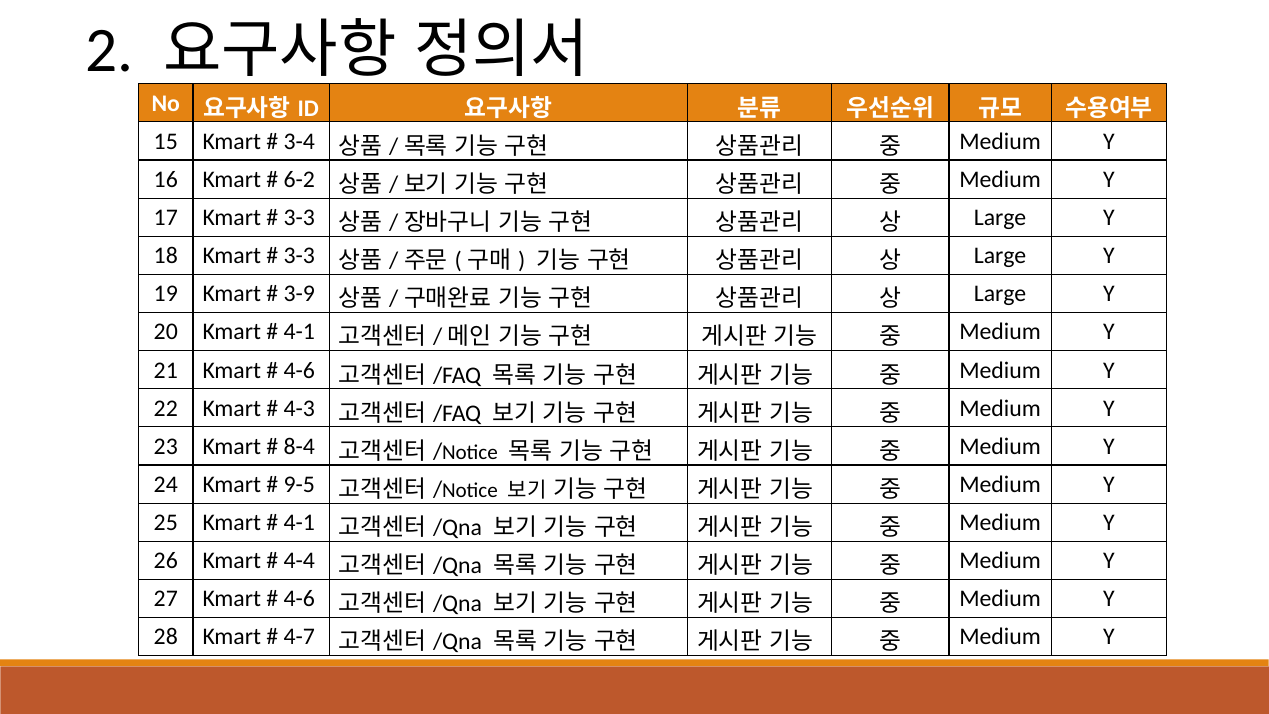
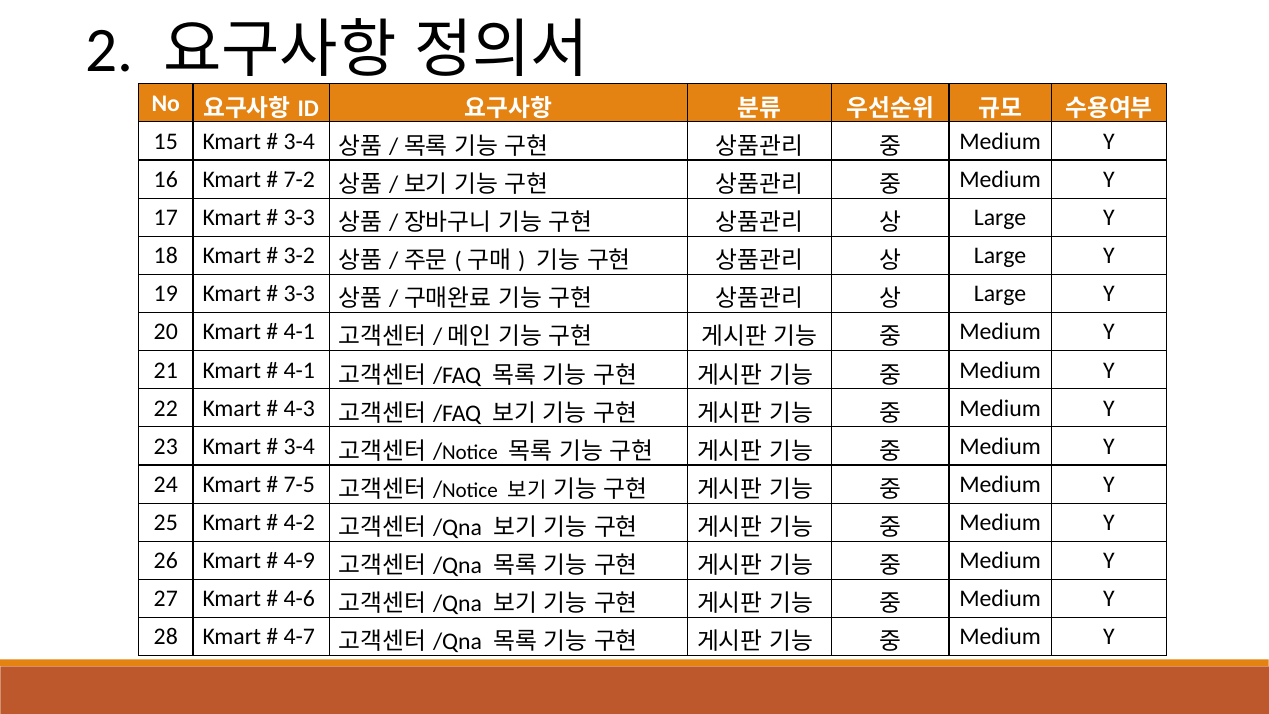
6-2: 6-2 -> 7-2
3-3 at (299, 256): 3-3 -> 3-2
3-9 at (299, 294): 3-9 -> 3-3
4-6 at (299, 370): 4-6 -> 4-1
8-4 at (299, 446): 8-4 -> 3-4
9-5: 9-5 -> 7-5
4-1 at (299, 523): 4-1 -> 4-2
4-4: 4-4 -> 4-9
